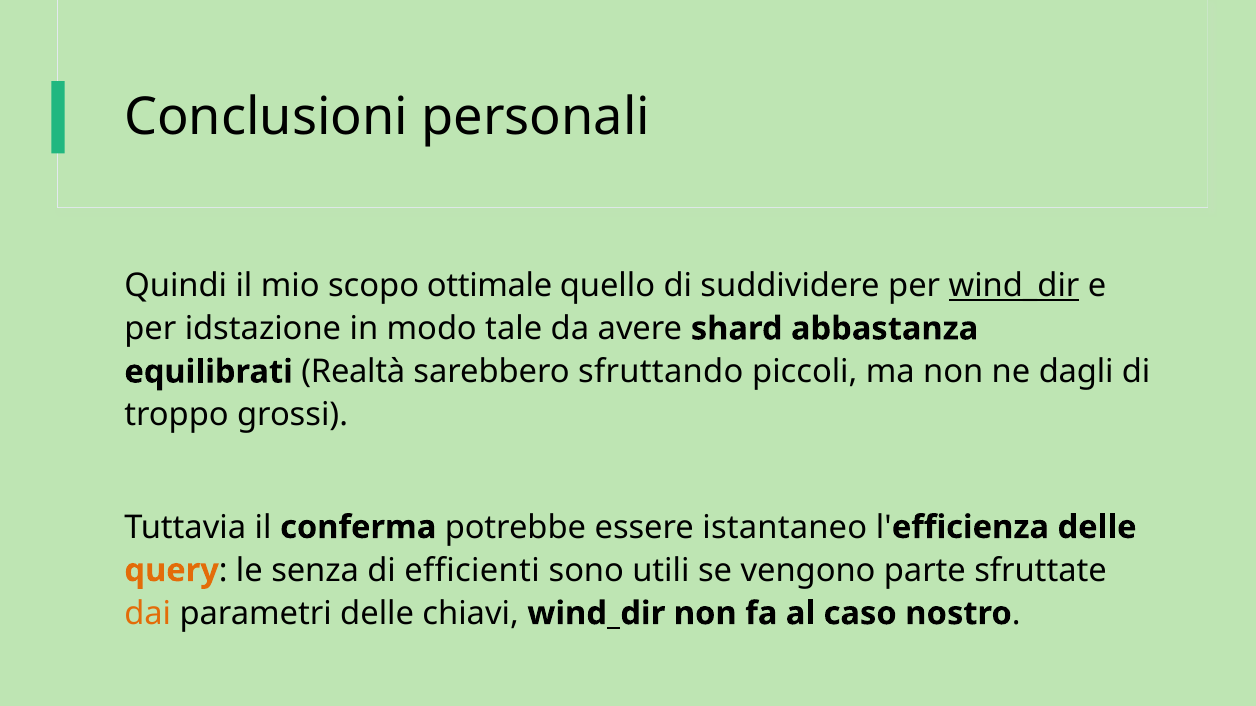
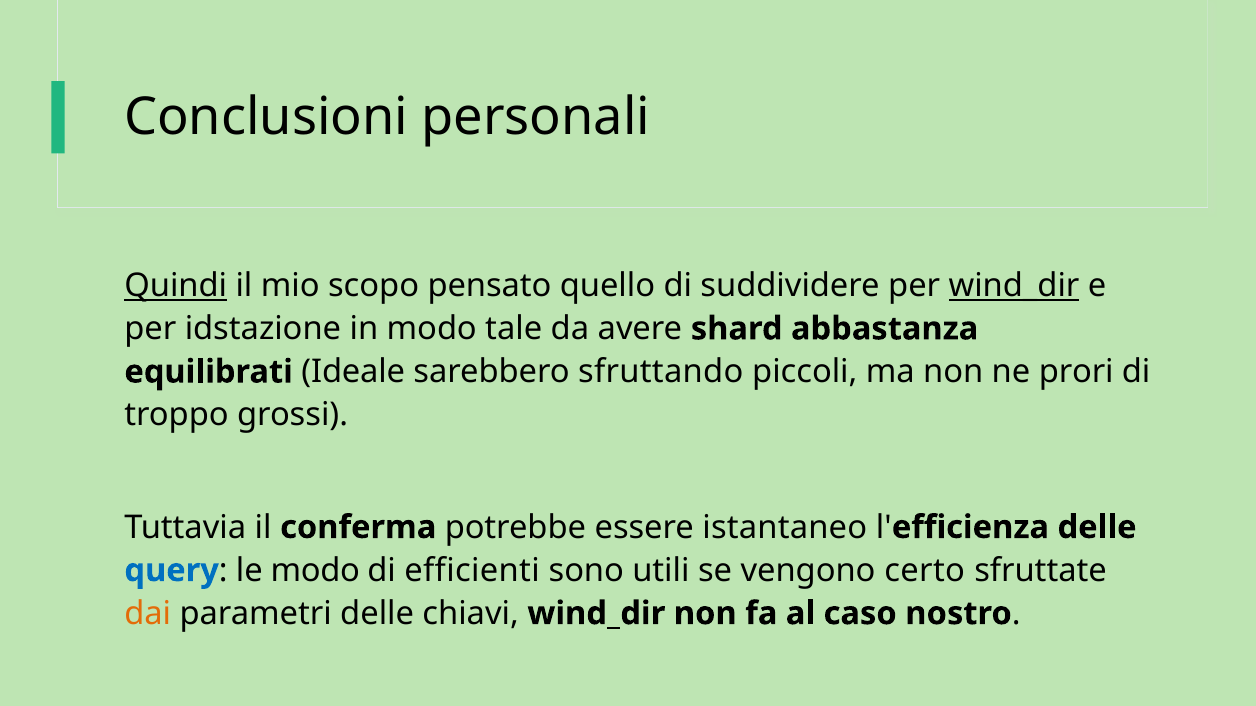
Quindi underline: none -> present
ottimale: ottimale -> pensato
Realtà: Realtà -> Ideale
dagli: dagli -> prori
query colour: orange -> blue
le senza: senza -> modo
parte: parte -> certo
